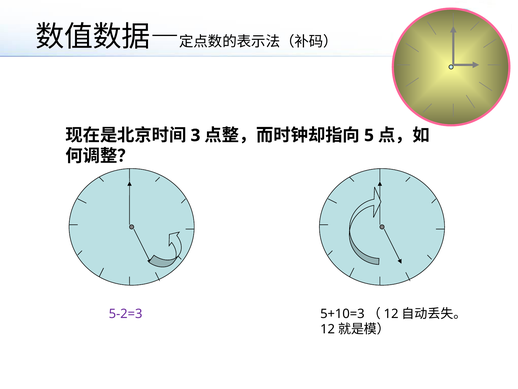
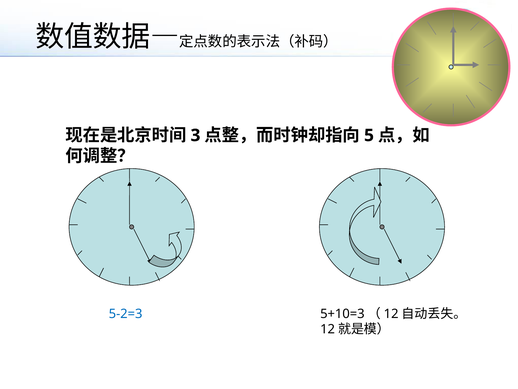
5-2=3 colour: purple -> blue
